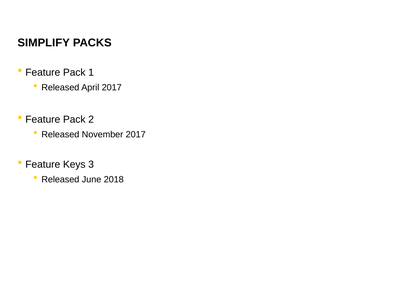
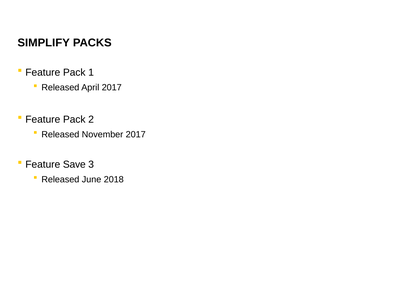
Keys: Keys -> Save
